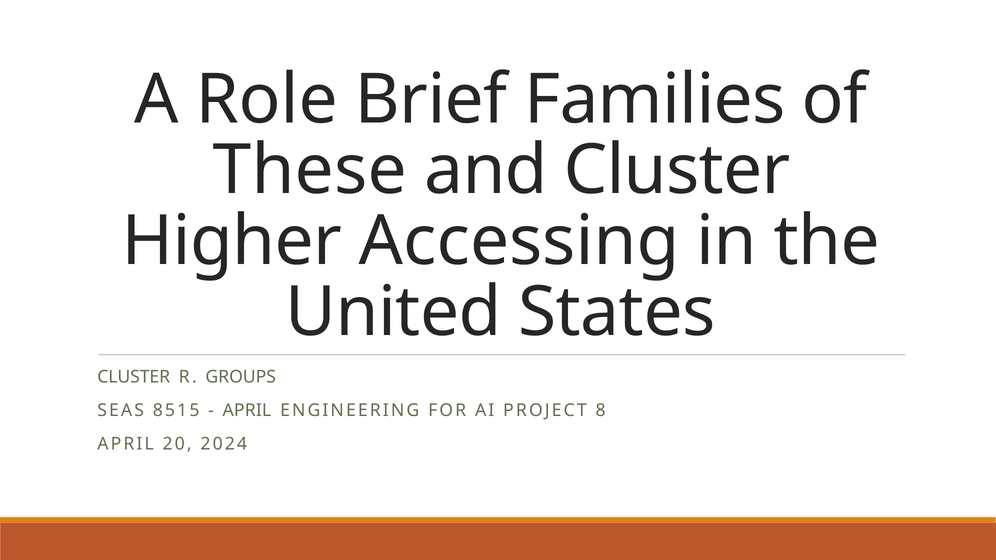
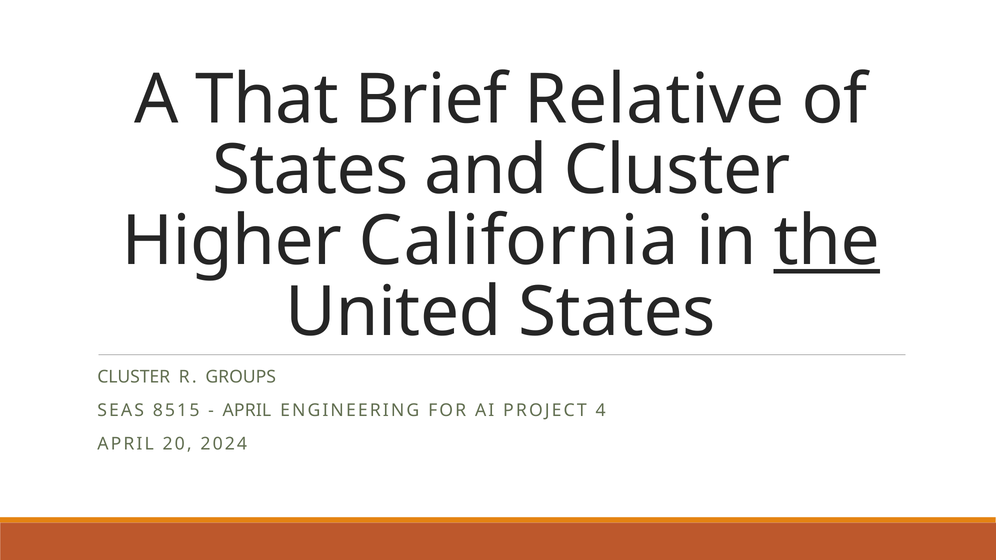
Role: Role -> That
Families: Families -> Relative
These at (310, 171): These -> States
Accessing: Accessing -> California
the underline: none -> present
8: 8 -> 4
